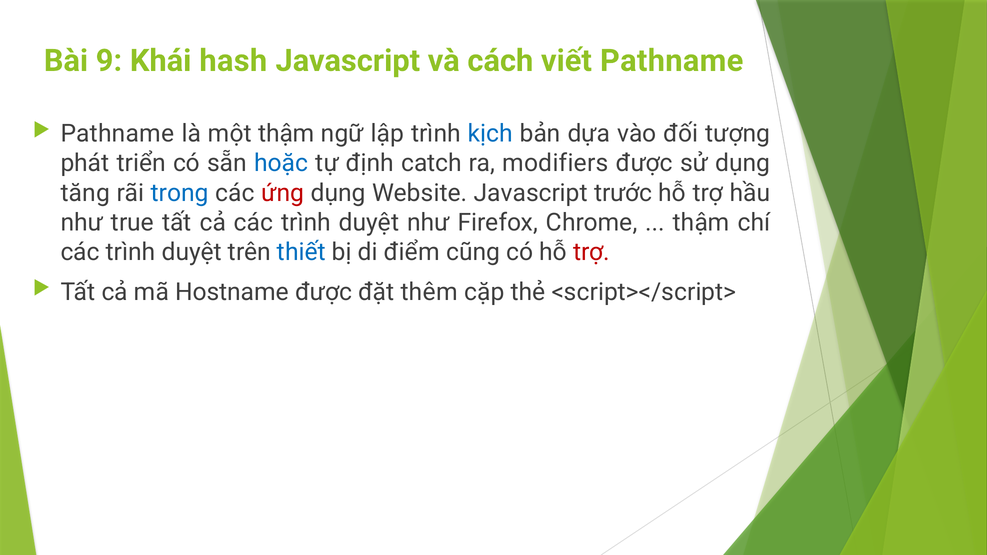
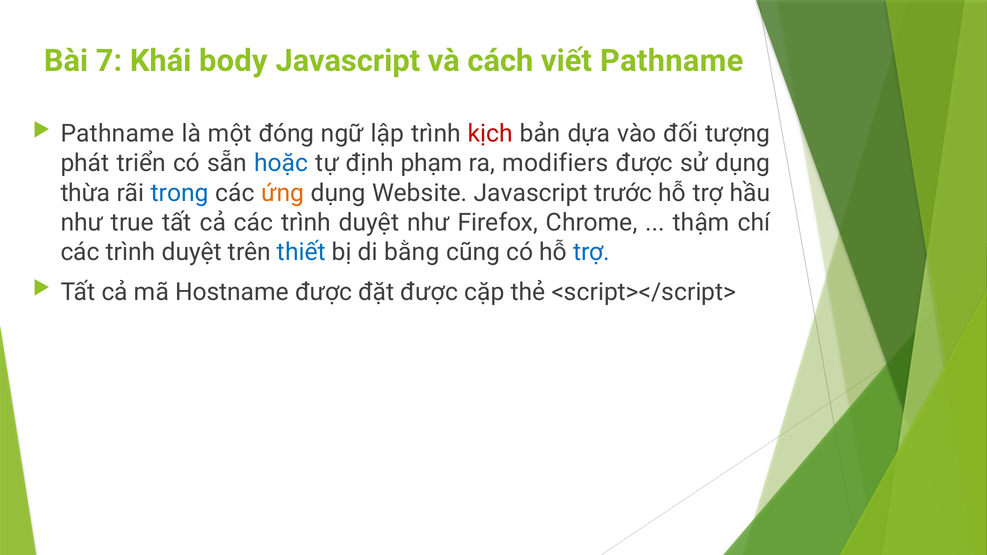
9: 9 -> 7
hash: hash -> body
một thậm: thậm -> đóng
kịch colour: blue -> red
catch: catch -> phạm
tăng: tăng -> thừa
ứng colour: red -> orange
điểm: điểm -> bằng
trợ at (592, 252) colour: red -> blue
đặt thêm: thêm -> được
